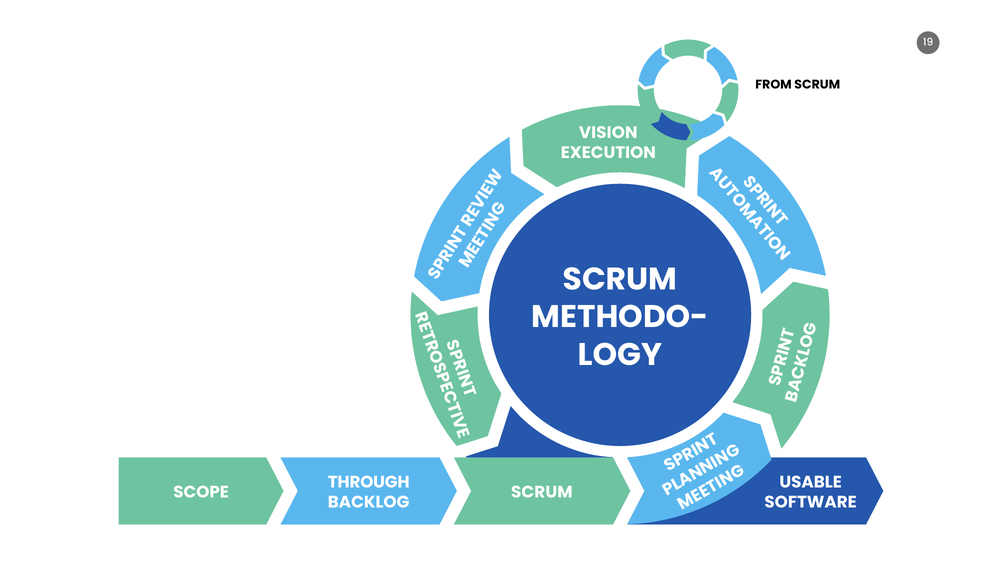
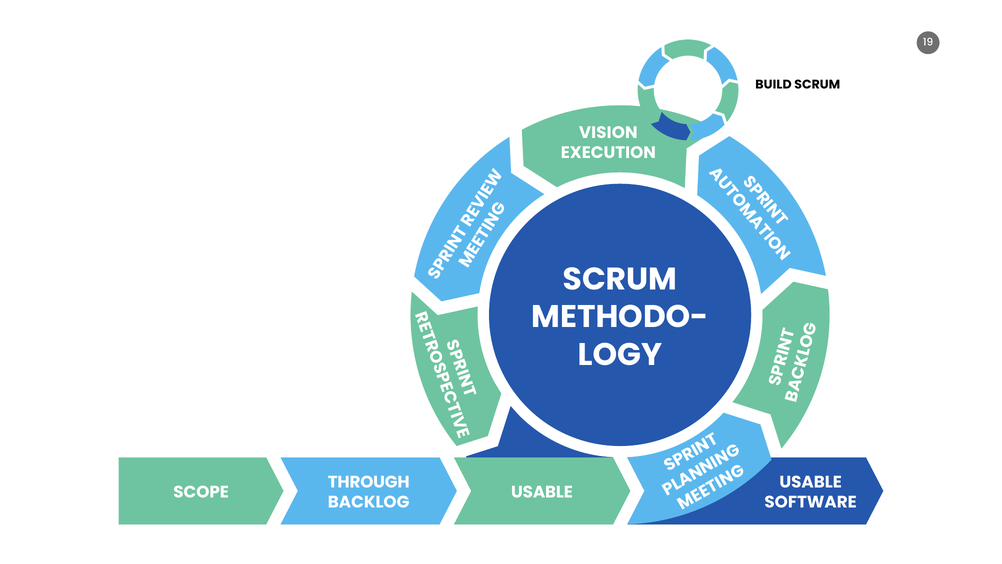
FROM: FROM -> BUILD
SCRUM at (542, 492): SCRUM -> USABLE
